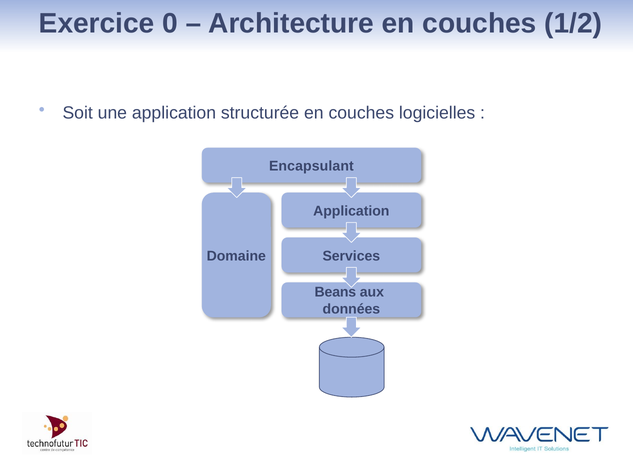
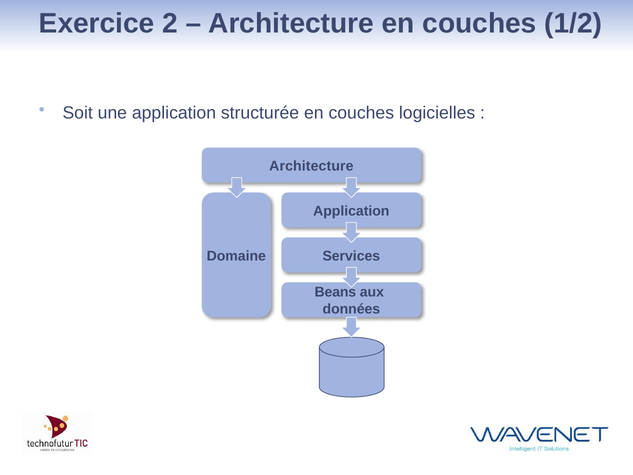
0: 0 -> 2
Encapsulant at (311, 166): Encapsulant -> Architecture
